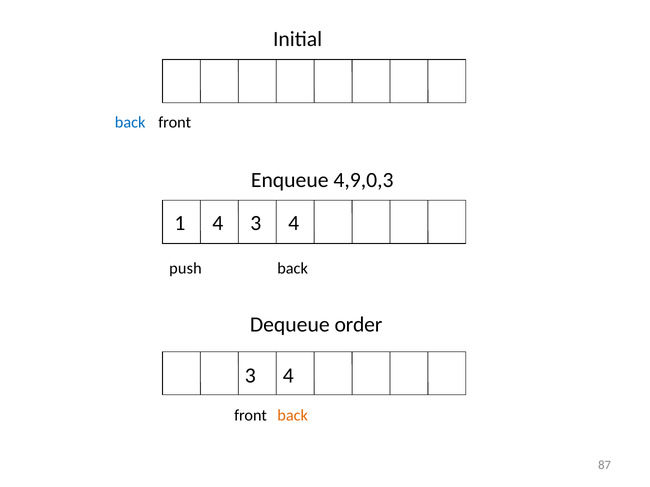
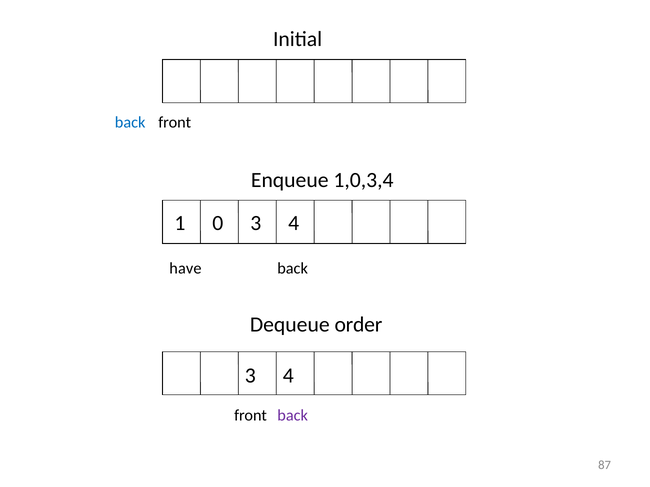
4,9,0,3: 4,9,0,3 -> 1,0,3,4
1 4: 4 -> 0
push: push -> have
back at (293, 416) colour: orange -> purple
